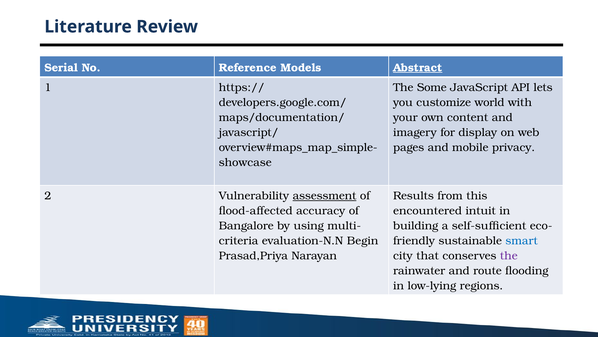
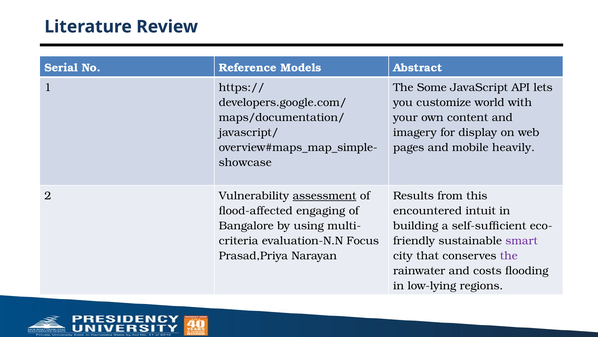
Abstract underline: present -> none
privacy: privacy -> heavily
accuracy: accuracy -> engaging
Begin: Begin -> Focus
smart colour: blue -> purple
route: route -> costs
